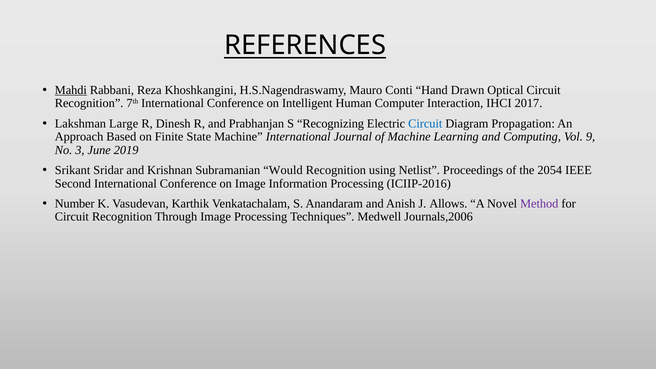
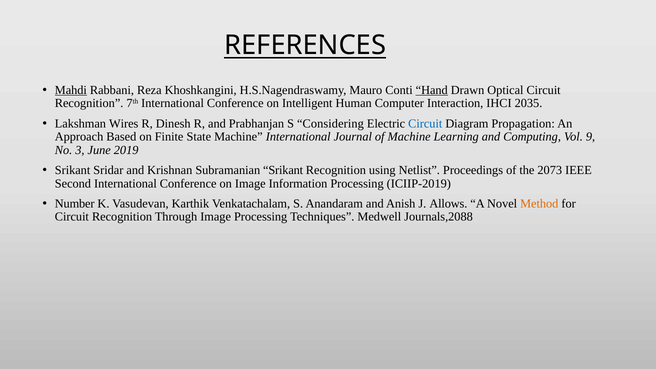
Hand underline: none -> present
2017: 2017 -> 2035
Large: Large -> Wires
Recognizing: Recognizing -> Considering
Subramanian Would: Would -> Srikant
2054: 2054 -> 2073
ICIIP-2016: ICIIP-2016 -> ICIIP-2019
Method colour: purple -> orange
Journals,2006: Journals,2006 -> Journals,2088
